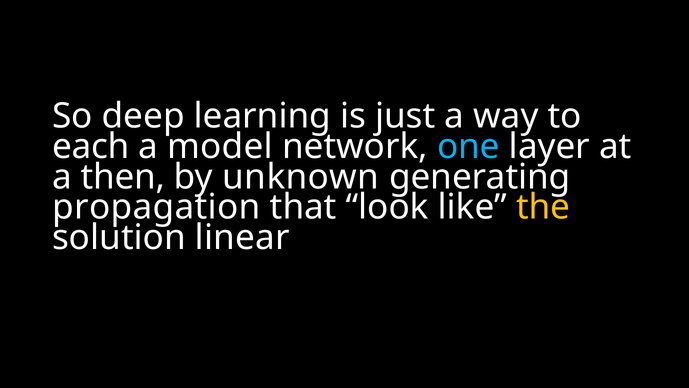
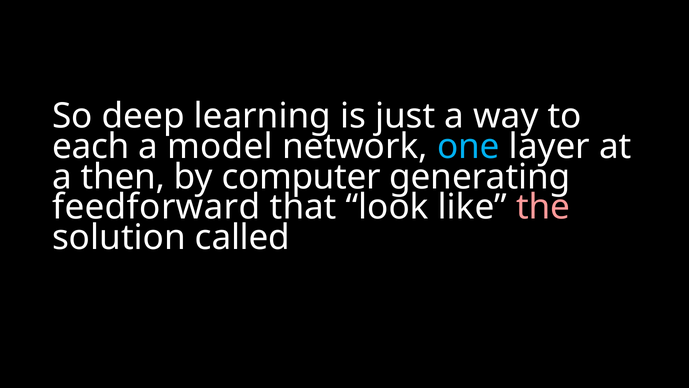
unknown: unknown -> computer
propagation: propagation -> feedforward
the colour: yellow -> pink
linear: linear -> called
